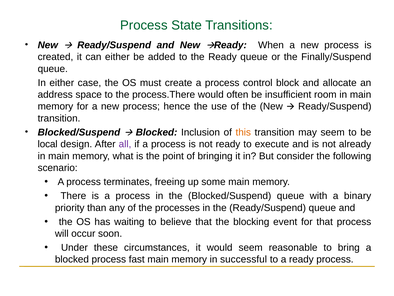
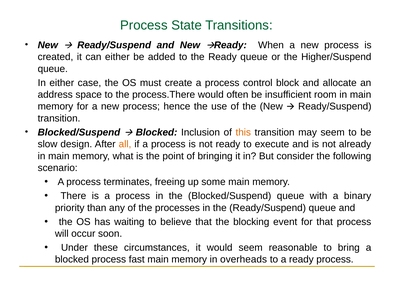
Finally/Suspend: Finally/Suspend -> Higher/Suspend
local: local -> slow
all colour: purple -> orange
successful: successful -> overheads
